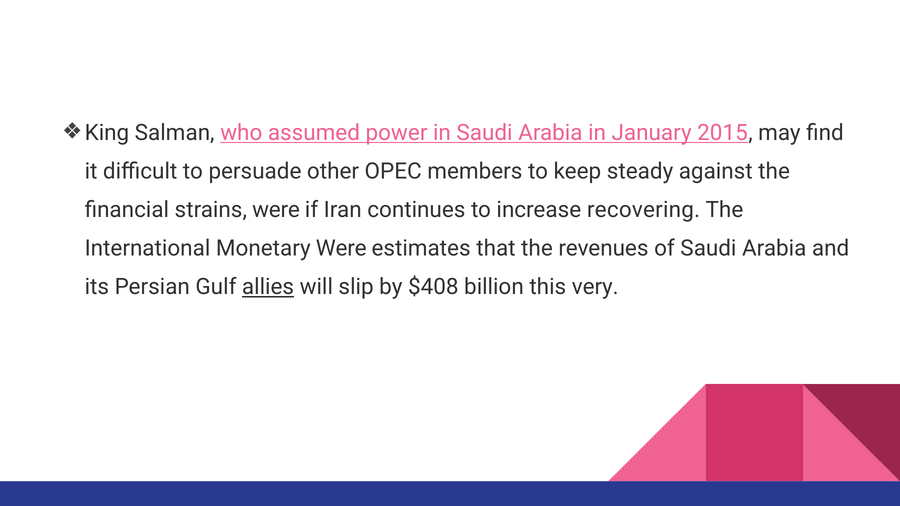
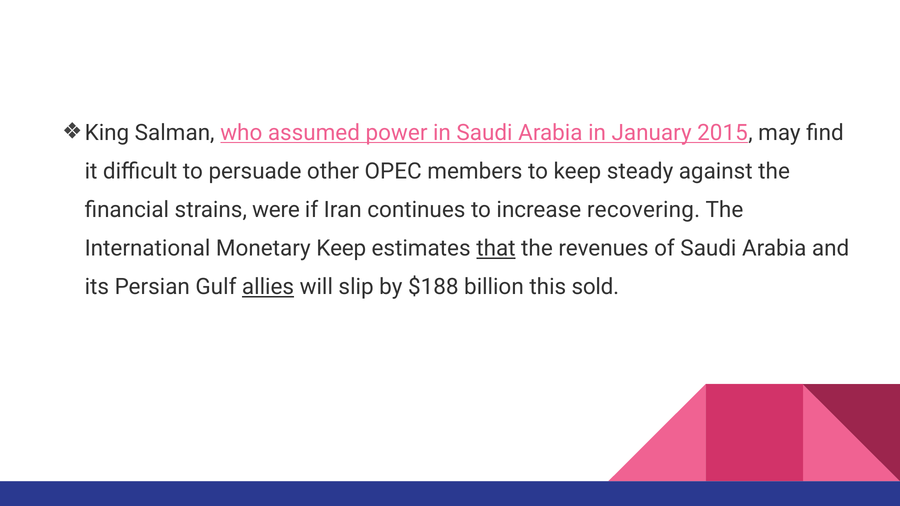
Monetary Were: Were -> Keep
that underline: none -> present
$408: $408 -> $188
very: very -> sold
